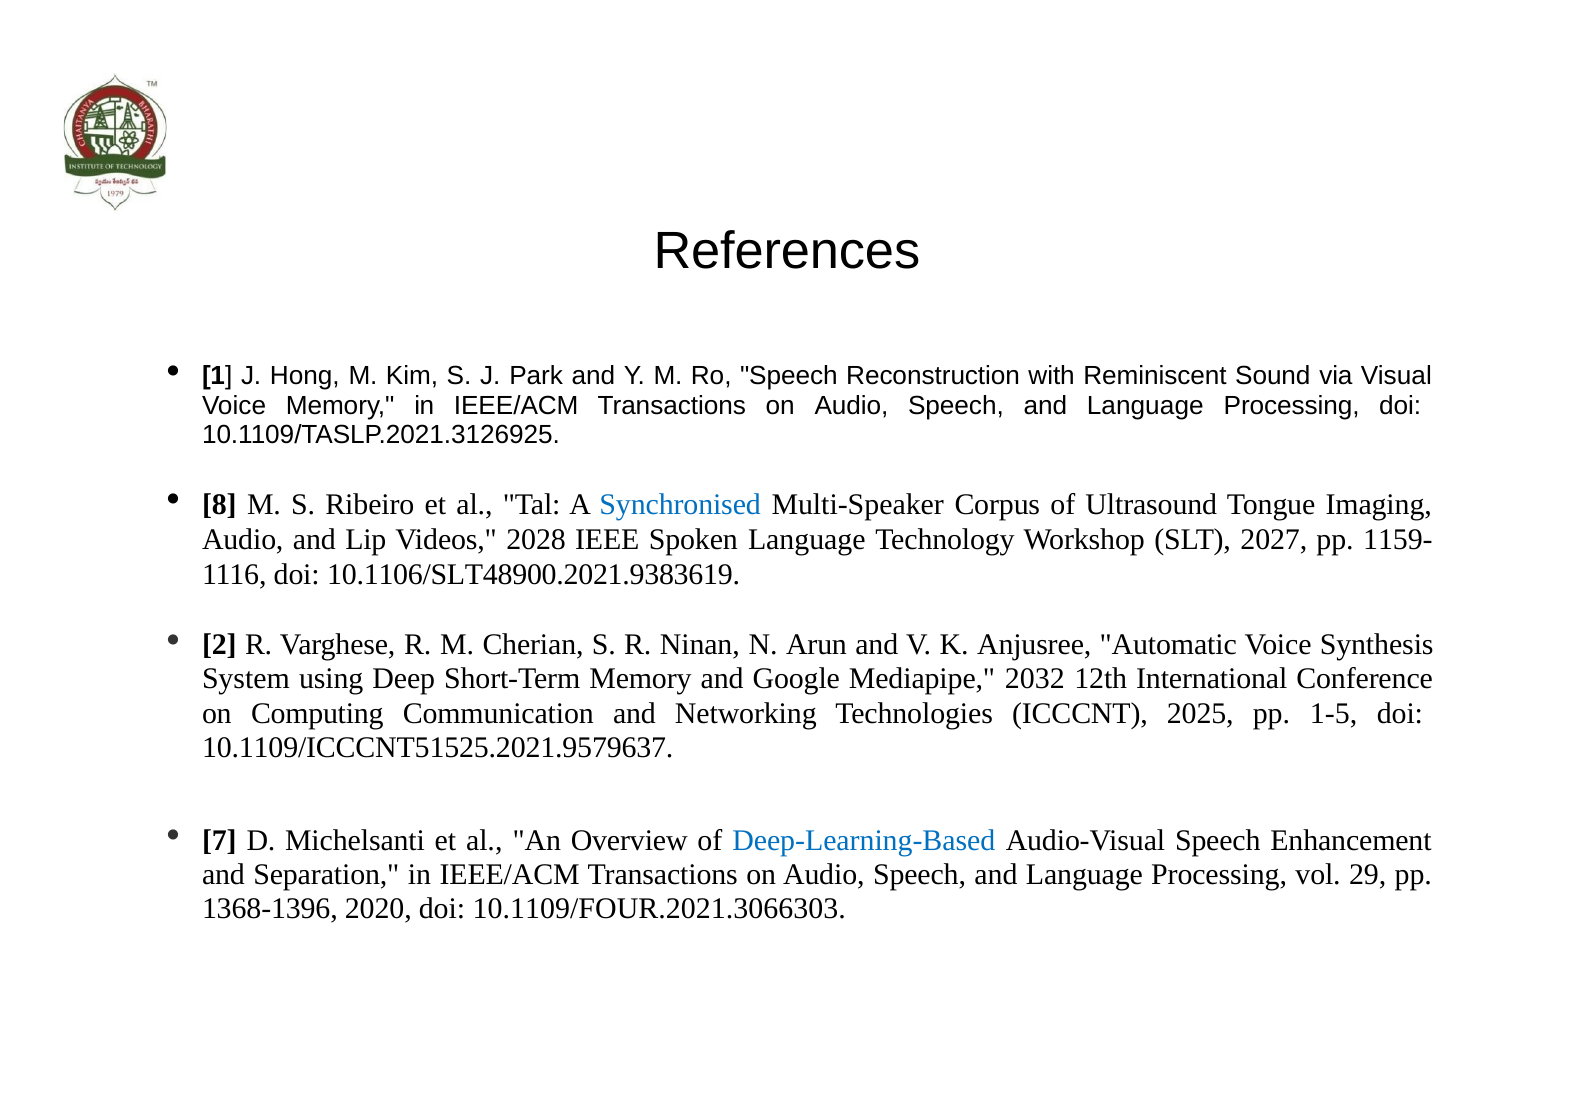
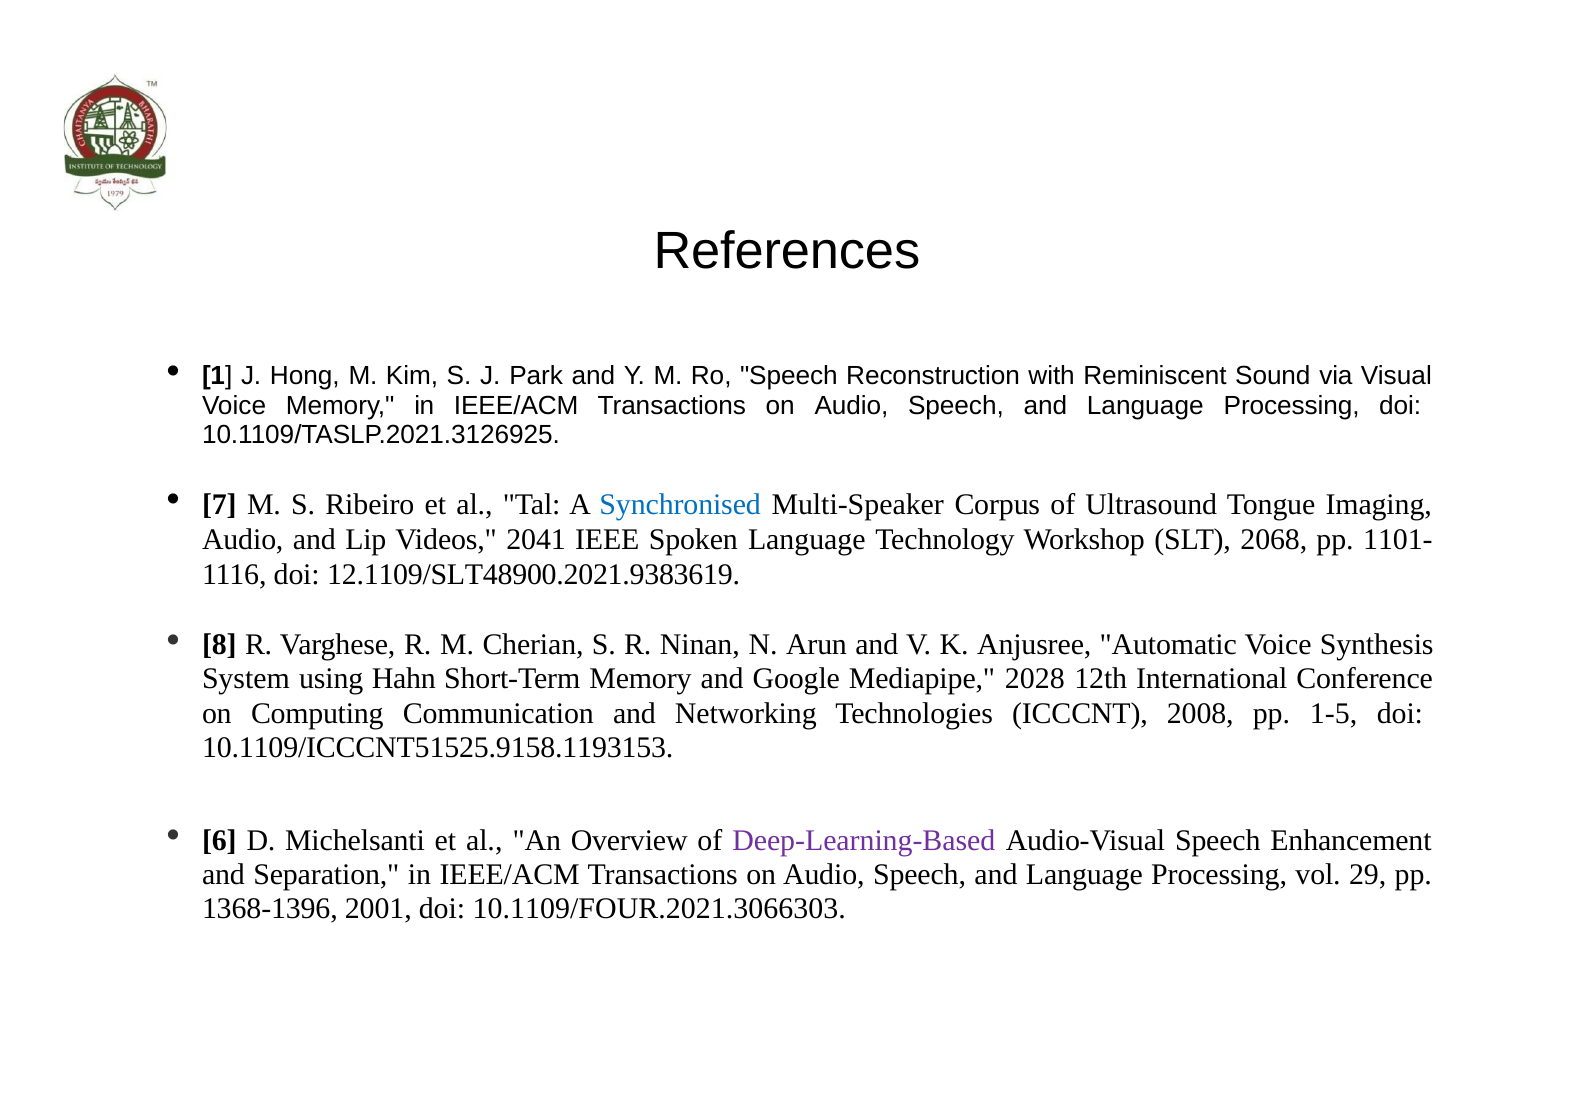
8: 8 -> 7
2028: 2028 -> 2041
2027: 2027 -> 2068
1159-: 1159- -> 1101-
10.1106/SLT48900.2021.9383619: 10.1106/SLT48900.2021.9383619 -> 12.1109/SLT48900.2021.9383619
2: 2 -> 8
Deep: Deep -> Hahn
2032: 2032 -> 2028
2025: 2025 -> 2008
10.1109/ICCCNT51525.2021.9579637: 10.1109/ICCCNT51525.2021.9579637 -> 10.1109/ICCCNT51525.9158.1193153
7: 7 -> 6
Deep-Learning-Based colour: blue -> purple
2020: 2020 -> 2001
